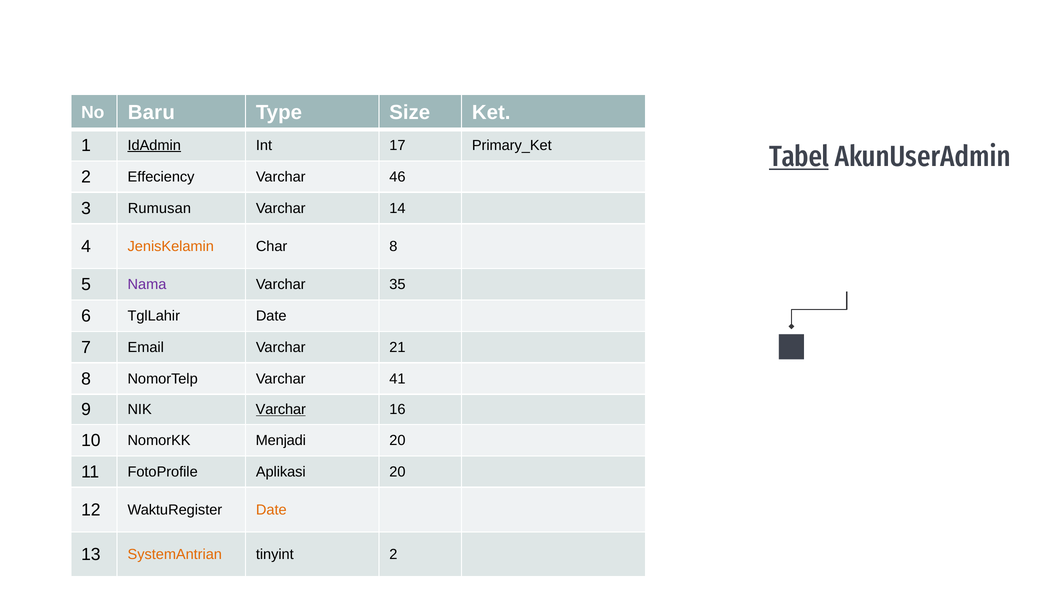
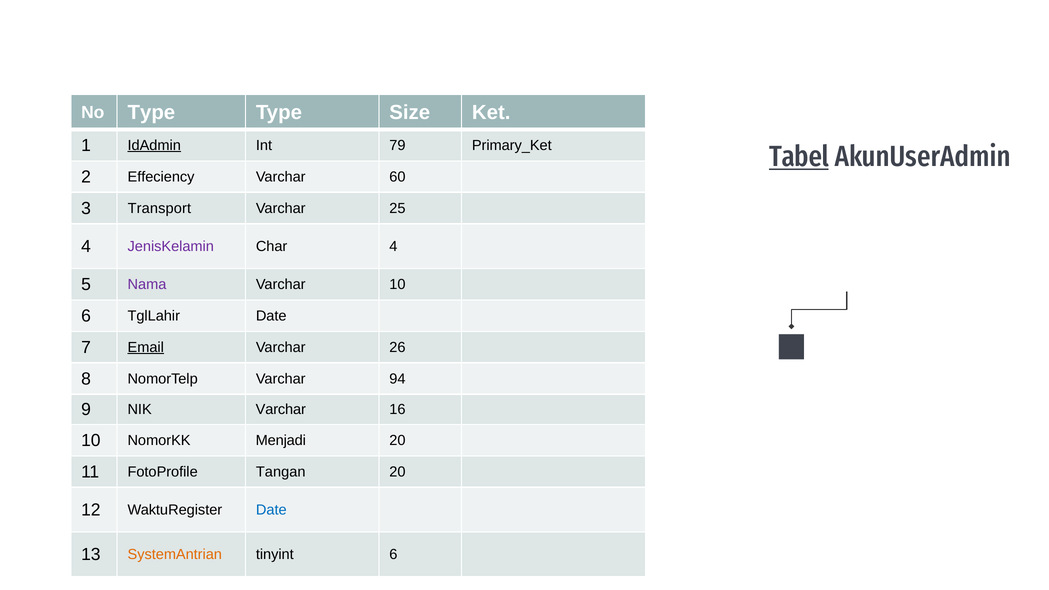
No Baru: Baru -> Type
17: 17 -> 79
46: 46 -> 60
Rumusan: Rumusan -> Transport
14: 14 -> 25
JenisKelamin colour: orange -> purple
Char 8: 8 -> 4
Varchar 35: 35 -> 10
Email underline: none -> present
21: 21 -> 26
41: 41 -> 94
Varchar at (281, 410) underline: present -> none
Aplikasi: Aplikasi -> Tangan
Date at (271, 510) colour: orange -> blue
tinyint 2: 2 -> 6
